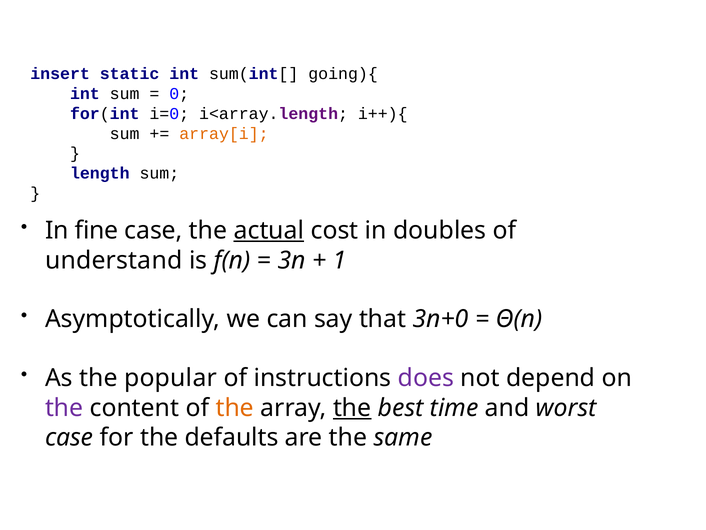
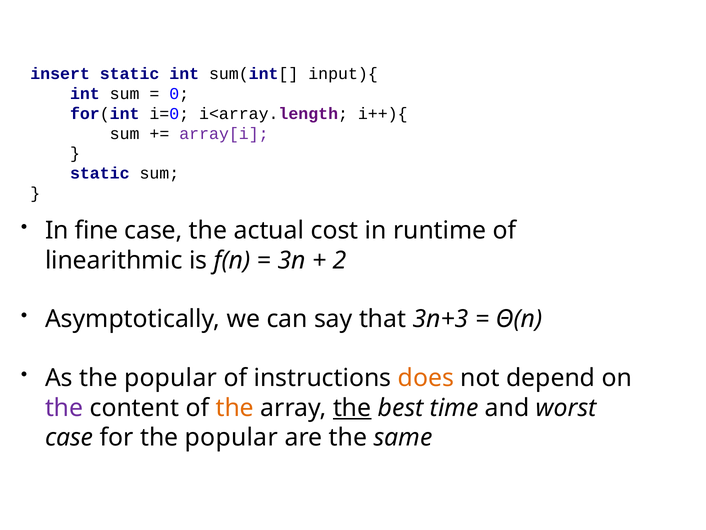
going){: going){ -> input){
array[i colour: orange -> purple
length at (100, 173): length -> static
actual underline: present -> none
doubles: doubles -> runtime
understand: understand -> linearithmic
1: 1 -> 2
3n+0: 3n+0 -> 3n+3
does colour: purple -> orange
for the defaults: defaults -> popular
